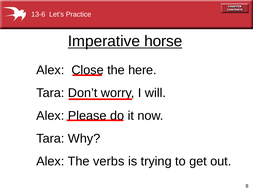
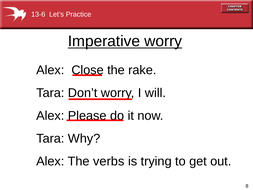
Imperative horse: horse -> worry
here: here -> rake
